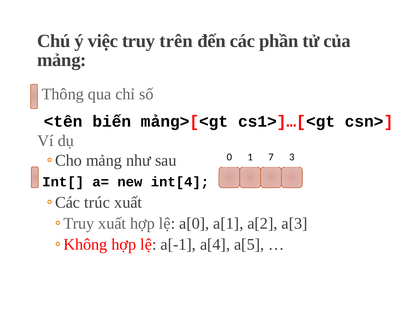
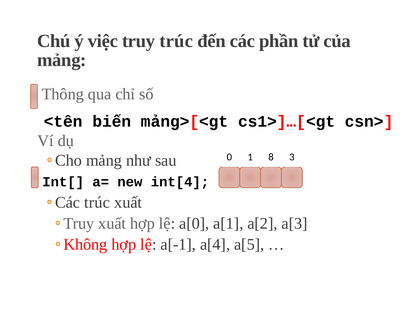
truy trên: trên -> trúc
7: 7 -> 8
